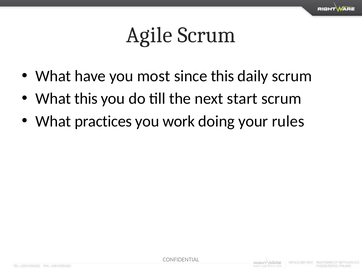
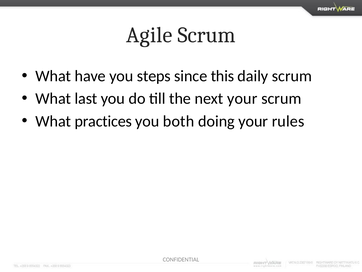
most: most -> steps
What this: this -> last
next start: start -> your
work: work -> both
